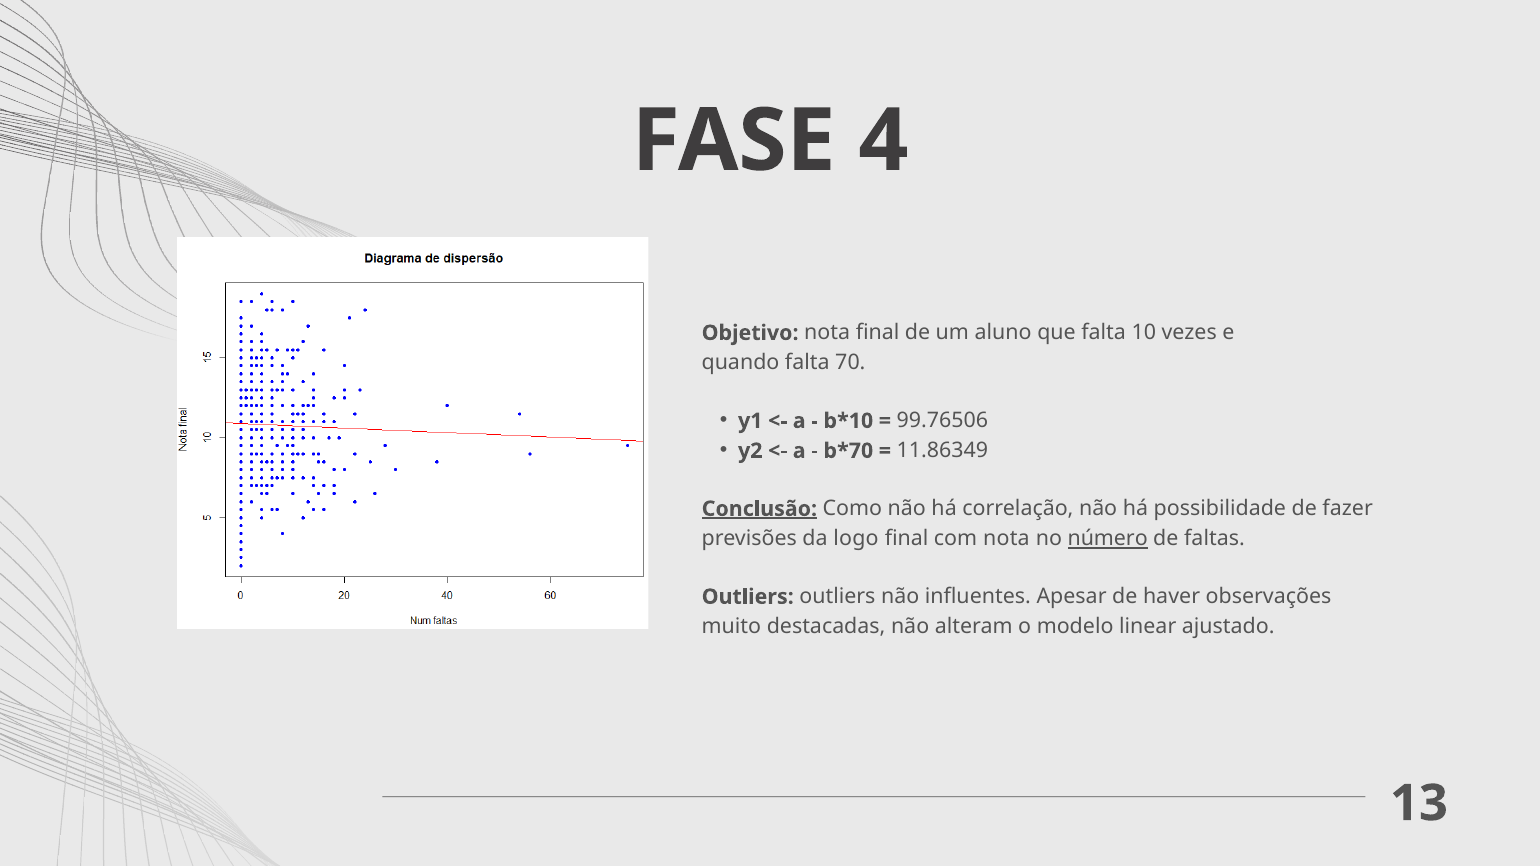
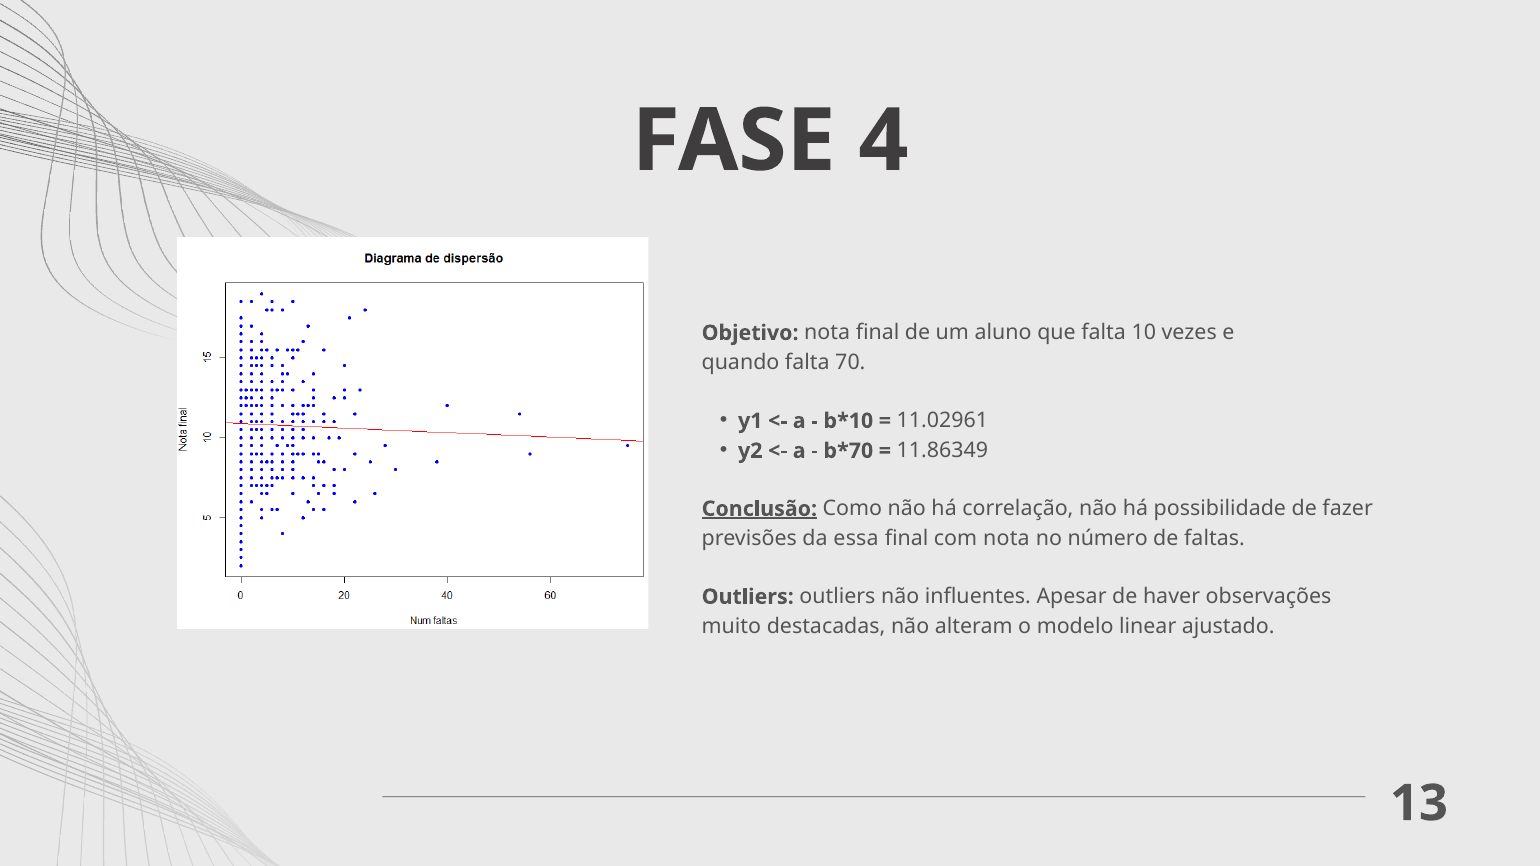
99.76506: 99.76506 -> 11.02961
logo: logo -> essa
número underline: present -> none
